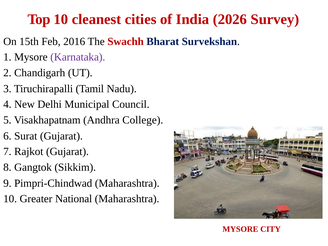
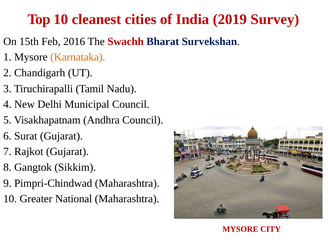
2026: 2026 -> 2019
Karnataka colour: purple -> orange
Andhra College: College -> Council
